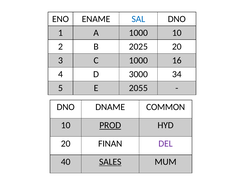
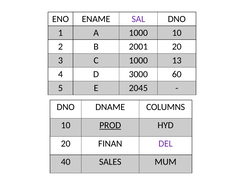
SAL colour: blue -> purple
2025: 2025 -> 2001
16: 16 -> 13
34: 34 -> 60
2055: 2055 -> 2045
COMMON: COMMON -> COLUMNS
SALES underline: present -> none
